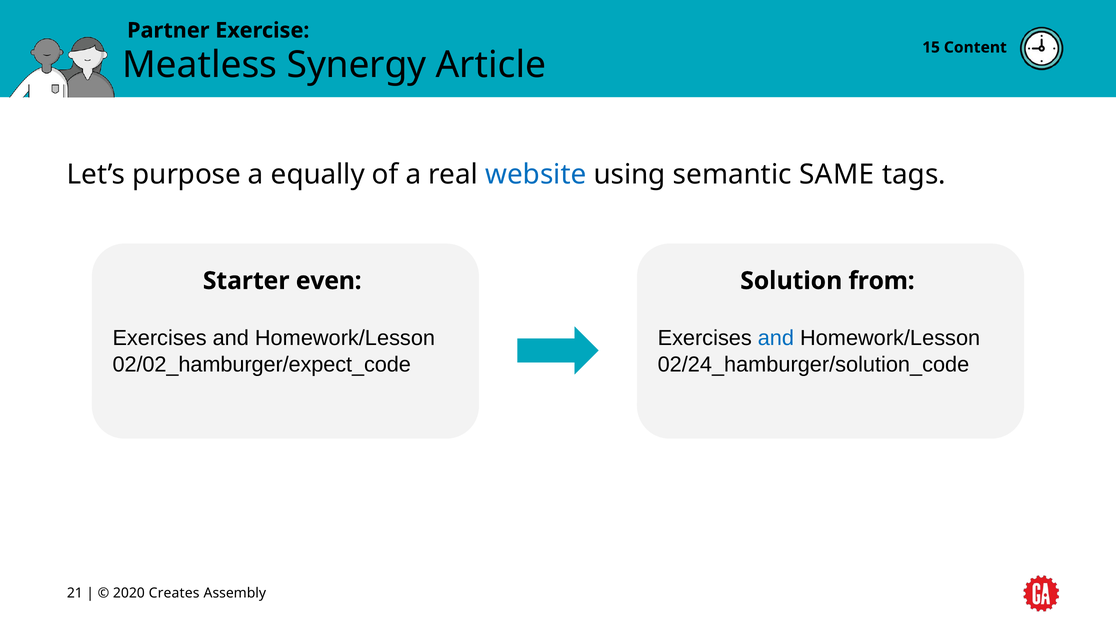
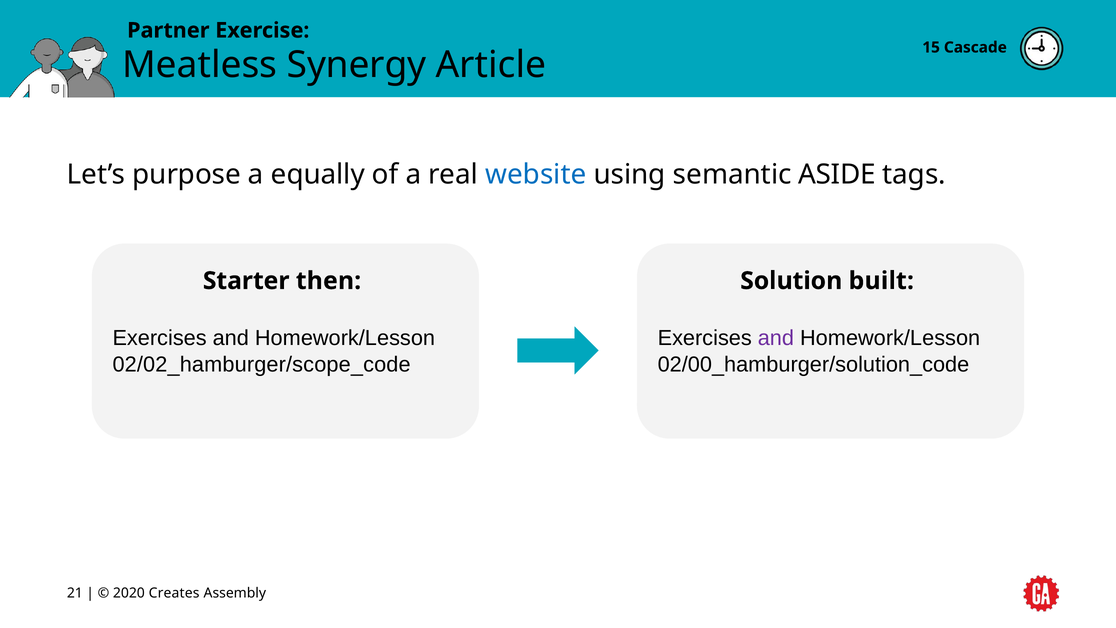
Content: Content -> Cascade
SAME: SAME -> ASIDE
even: even -> then
from: from -> built
and at (776, 338) colour: blue -> purple
02/02_hamburger/expect_code: 02/02_hamburger/expect_code -> 02/02_hamburger/scope_code
02/24_hamburger/solution_code: 02/24_hamburger/solution_code -> 02/00_hamburger/solution_code
